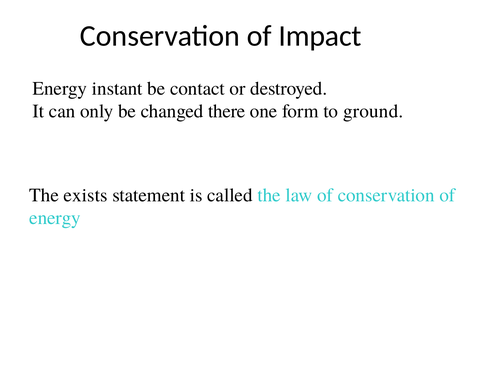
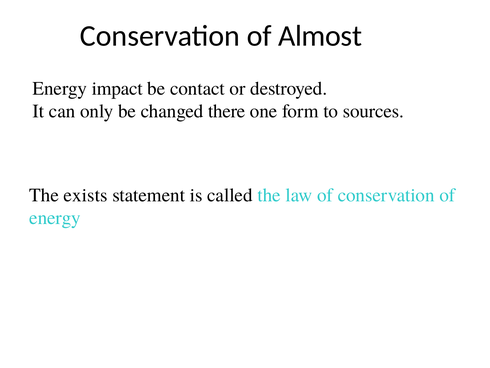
Impact: Impact -> Almost
instant: instant -> impact
ground: ground -> sources
